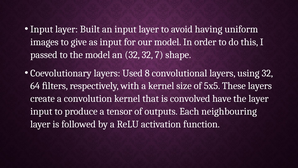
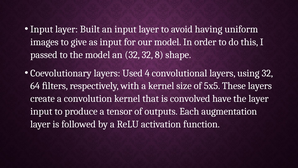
7: 7 -> 8
8: 8 -> 4
neighbouring: neighbouring -> augmentation
